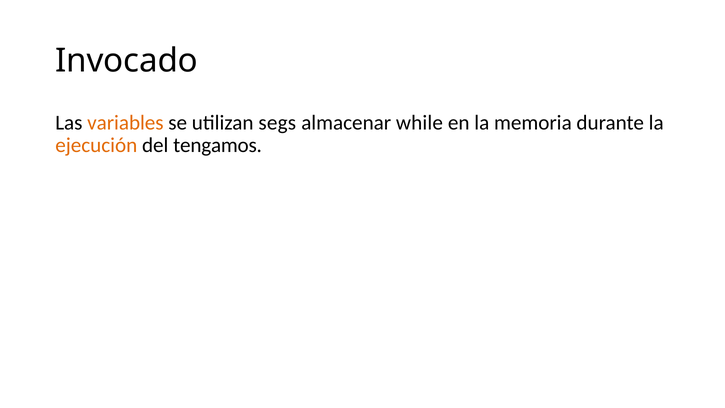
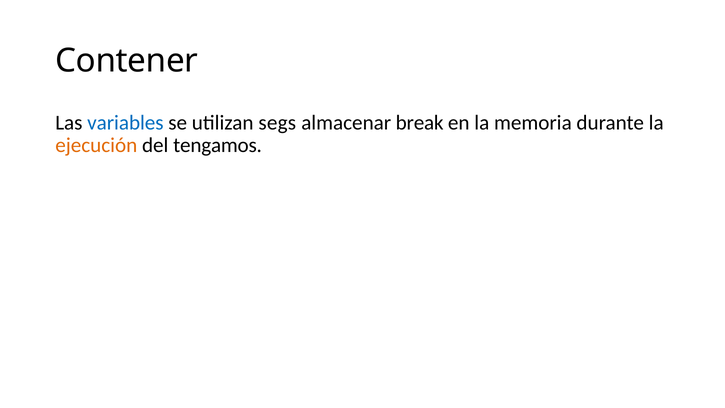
Invocado: Invocado -> Contener
variables colour: orange -> blue
while: while -> break
